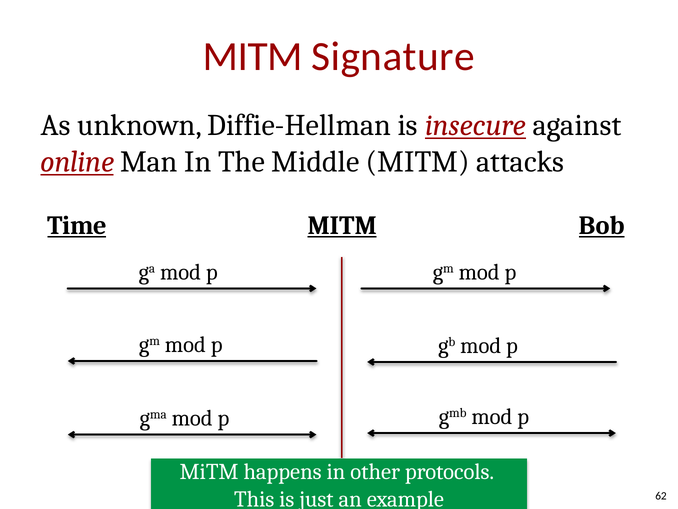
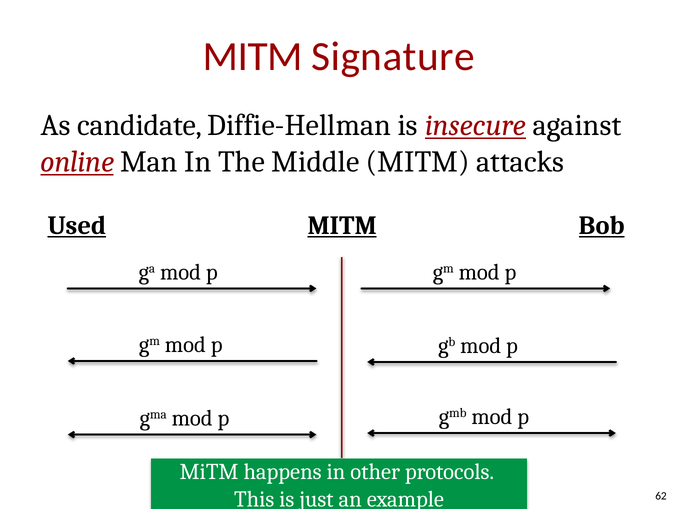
unknown: unknown -> candidate
Time: Time -> Used
